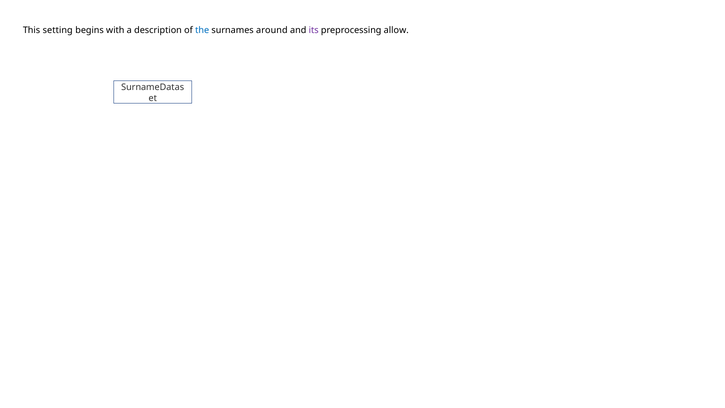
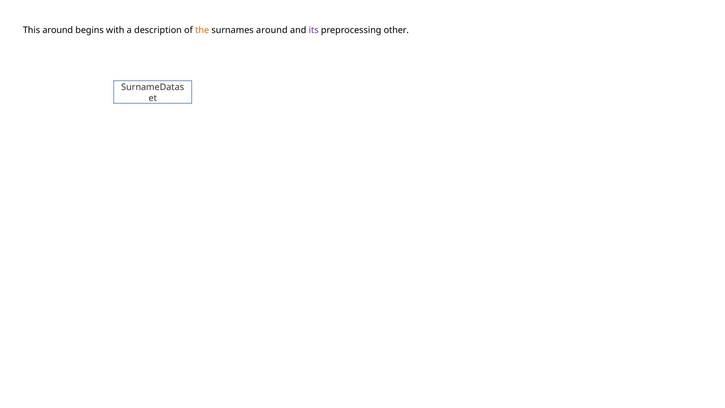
This setting: setting -> around
the colour: blue -> orange
allow: allow -> other
